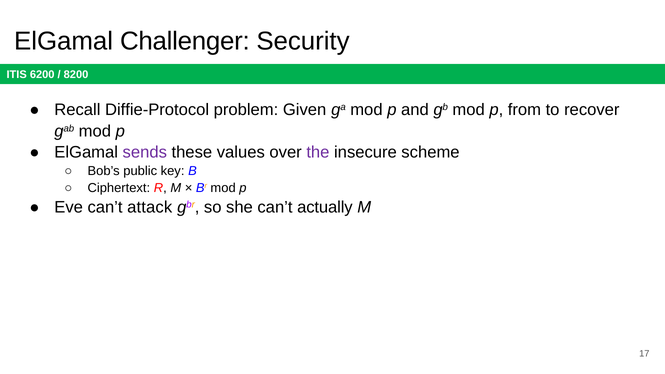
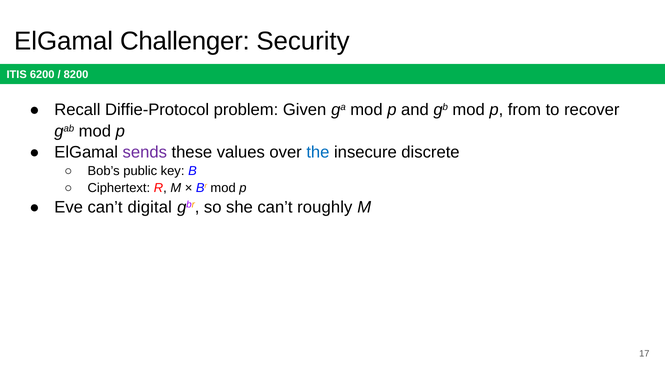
the colour: purple -> blue
scheme: scheme -> discrete
attack: attack -> digital
actually: actually -> roughly
